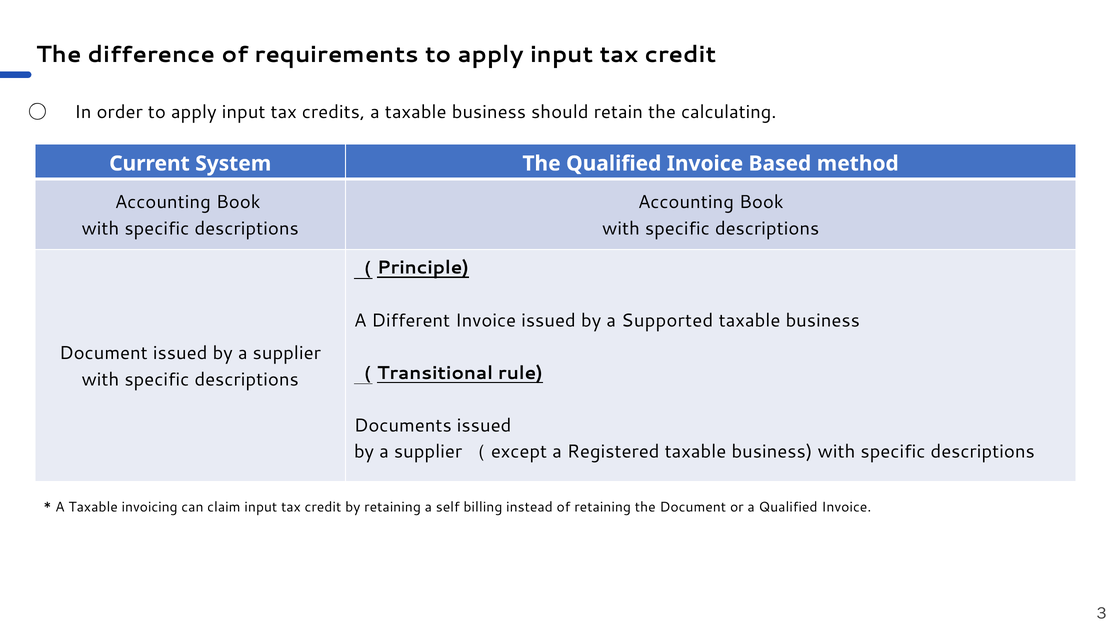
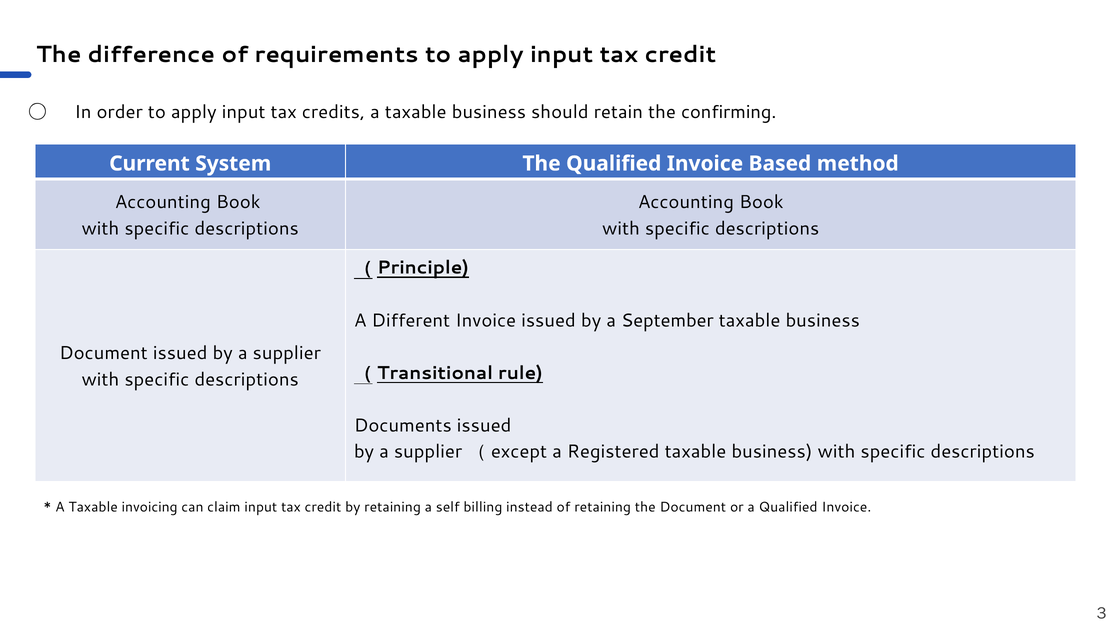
calculating: calculating -> confirming
Supported: Supported -> September
